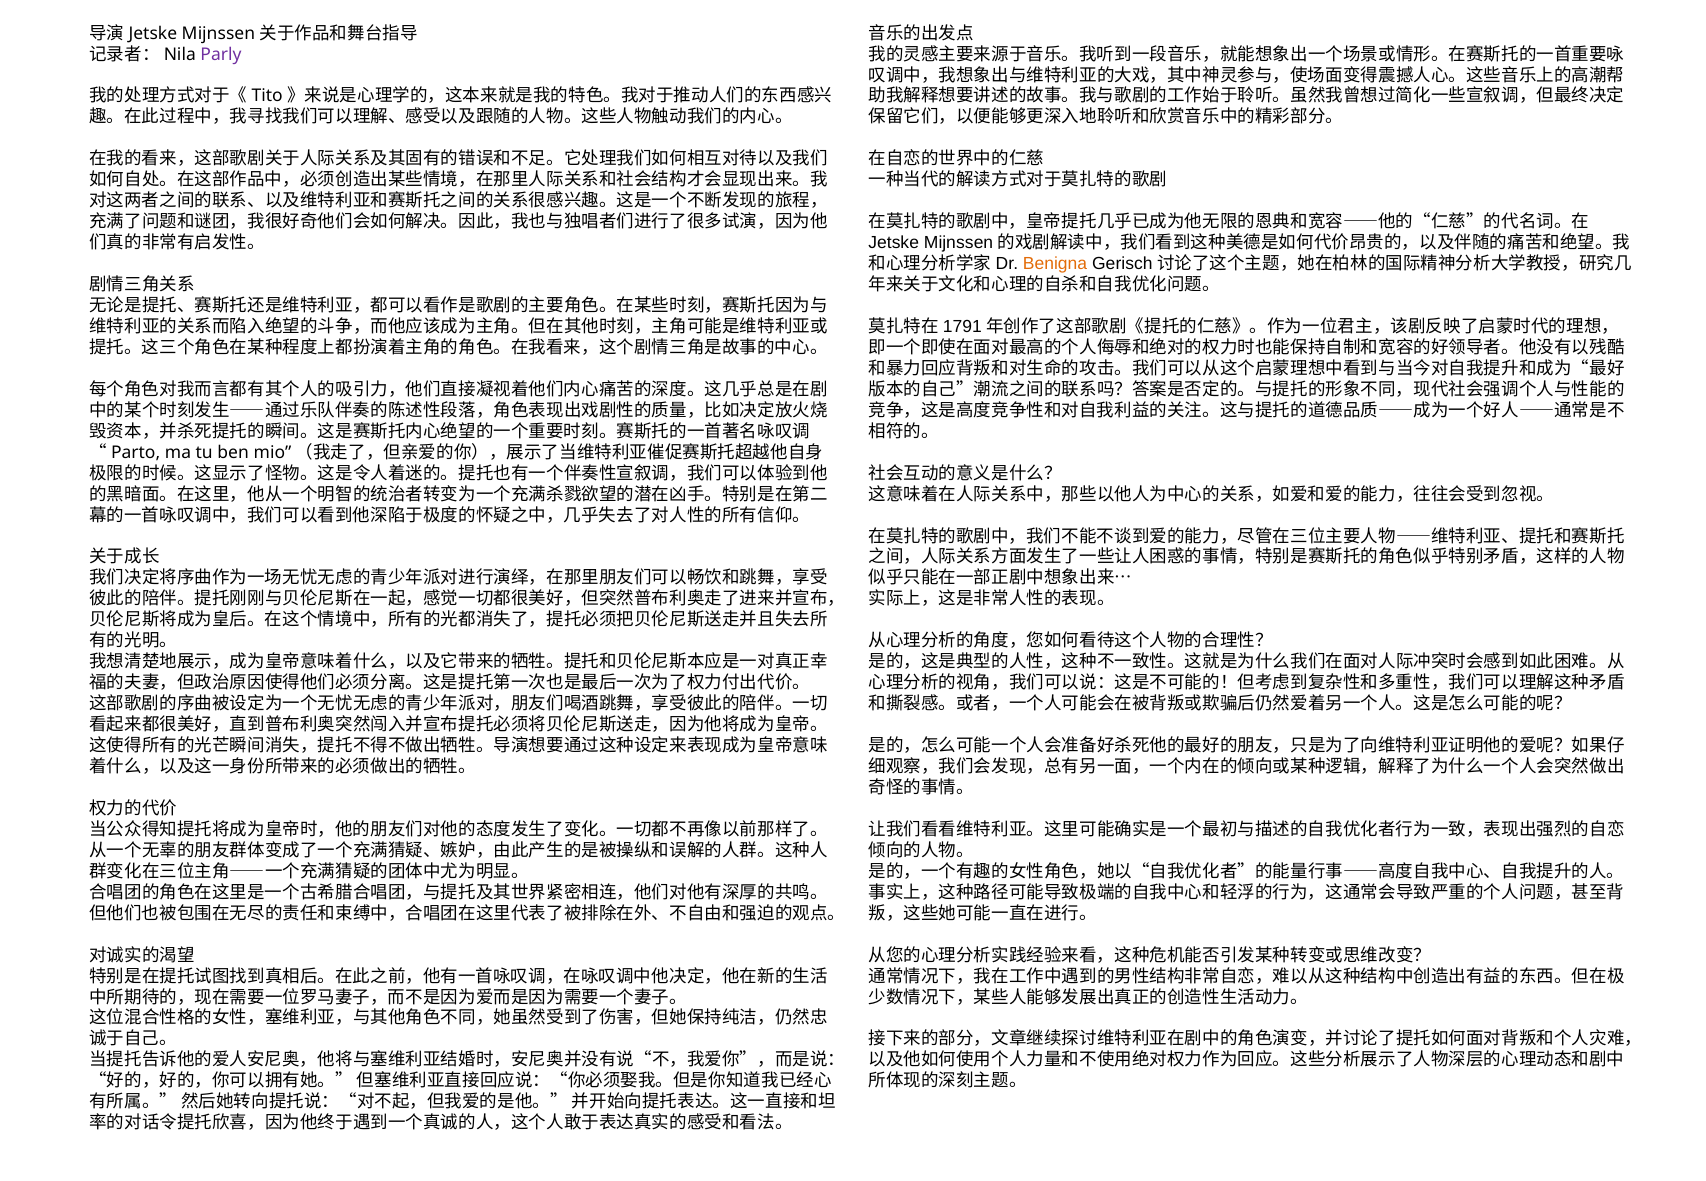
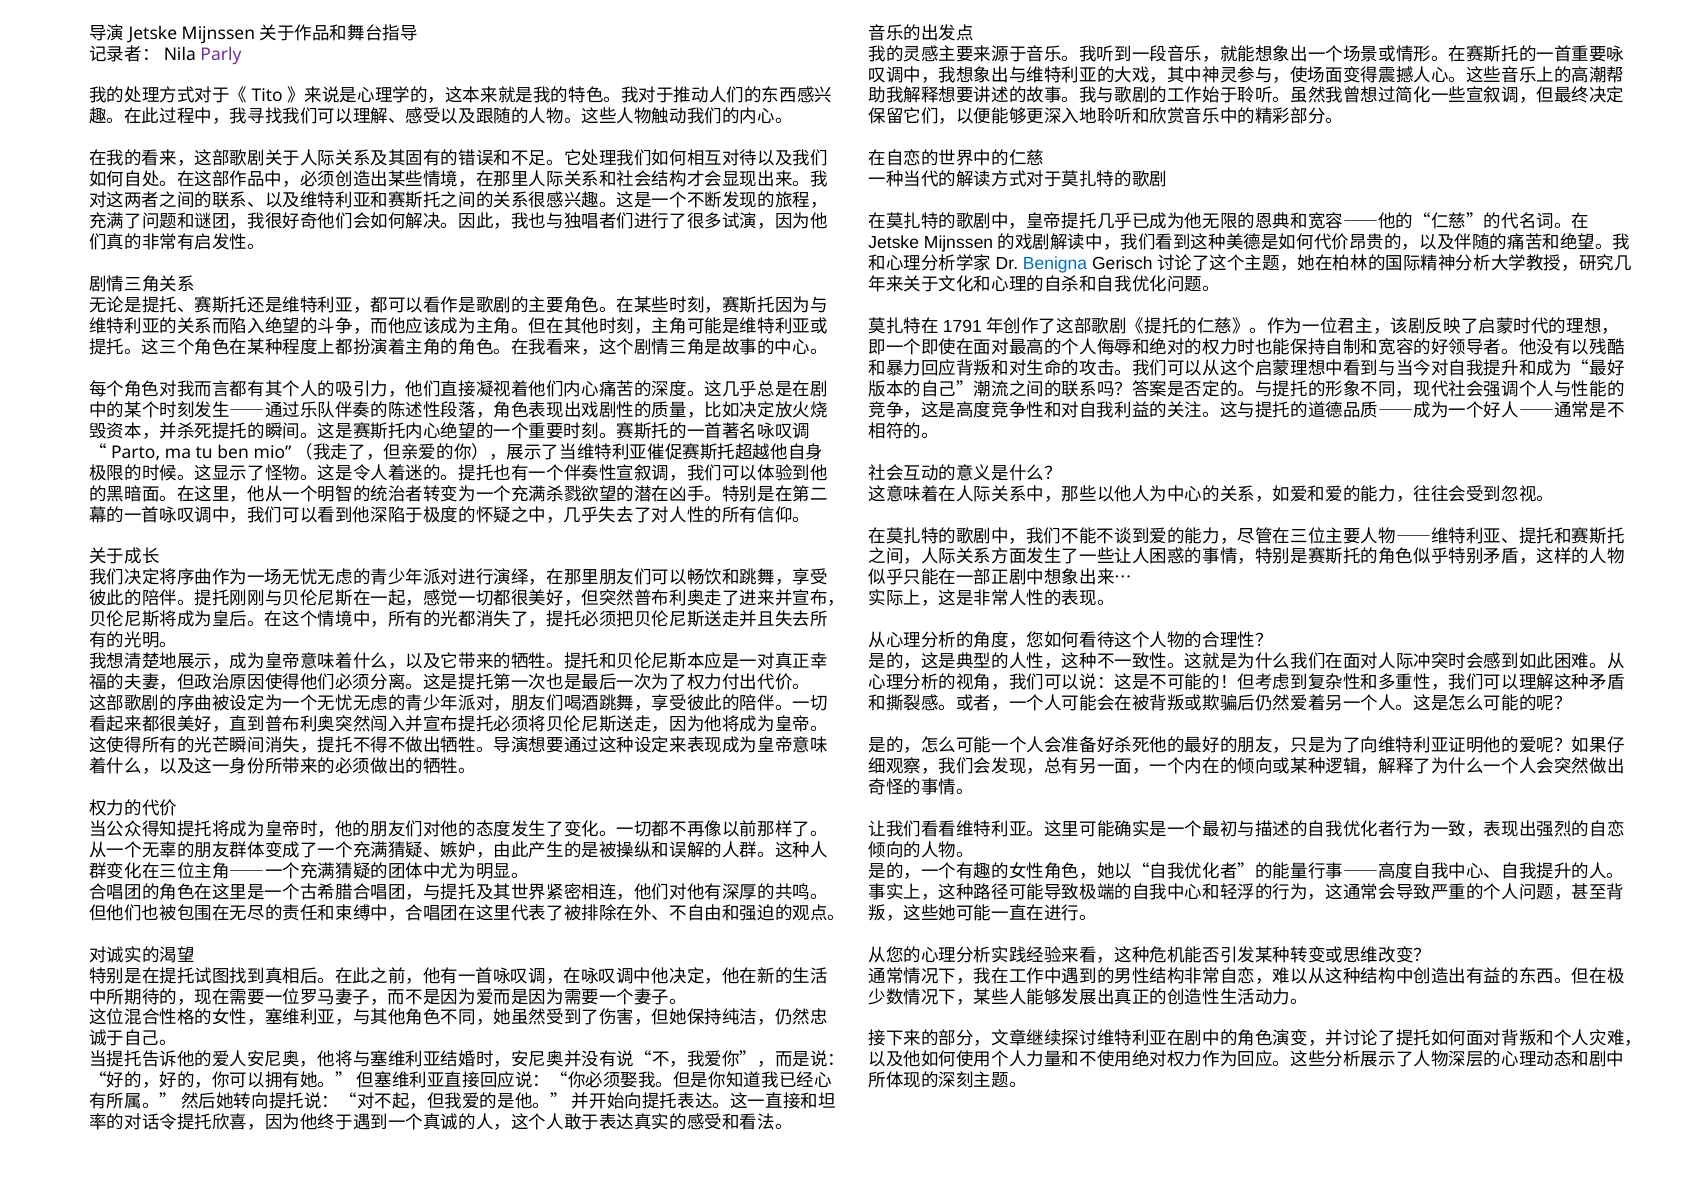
Benigna colour: orange -> blue
